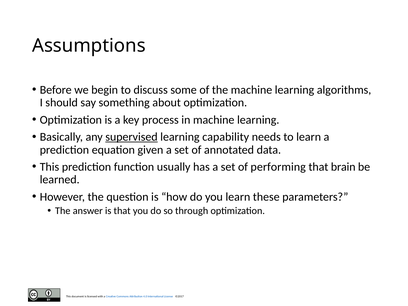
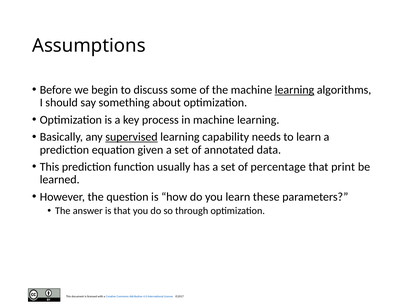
learning at (295, 90) underline: none -> present
performing: performing -> percentage
brain: brain -> print
